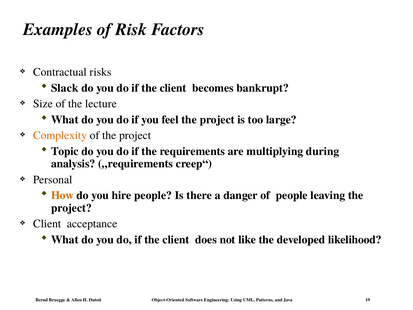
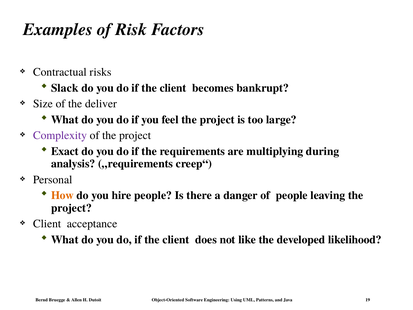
lecture: lecture -> deliver
Complexity colour: orange -> purple
Topic: Topic -> Exact
